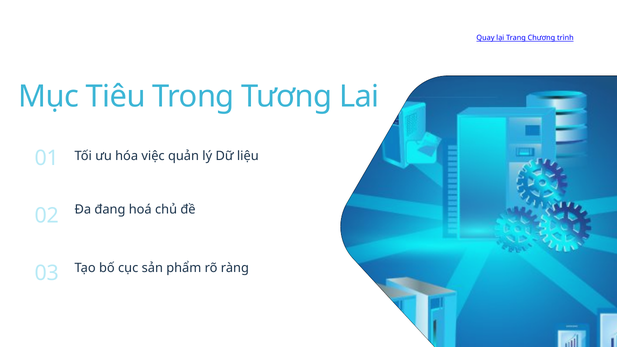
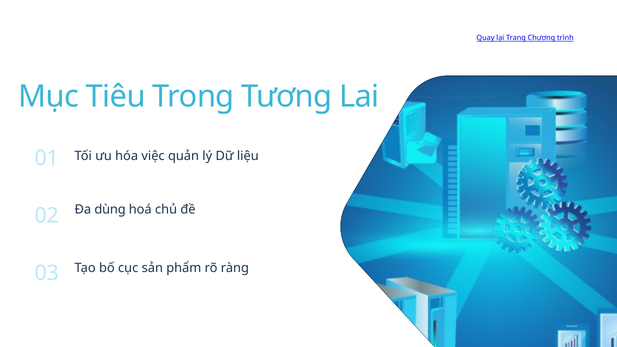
đang: đang -> dùng
